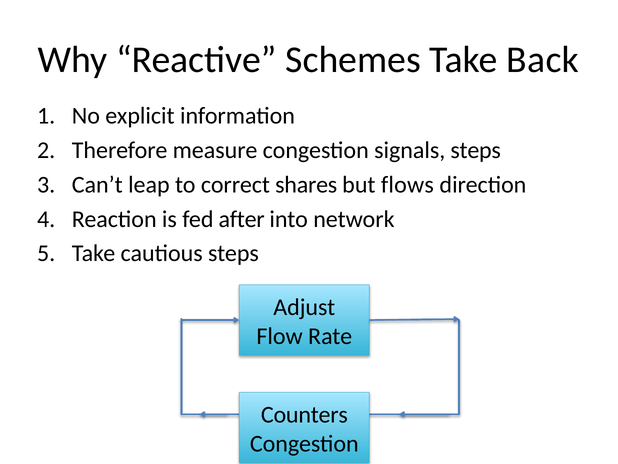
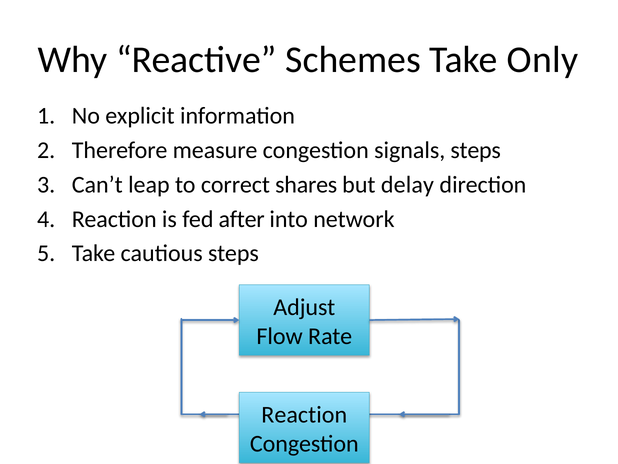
Back: Back -> Only
flows: flows -> delay
Counters at (304, 414): Counters -> Reaction
